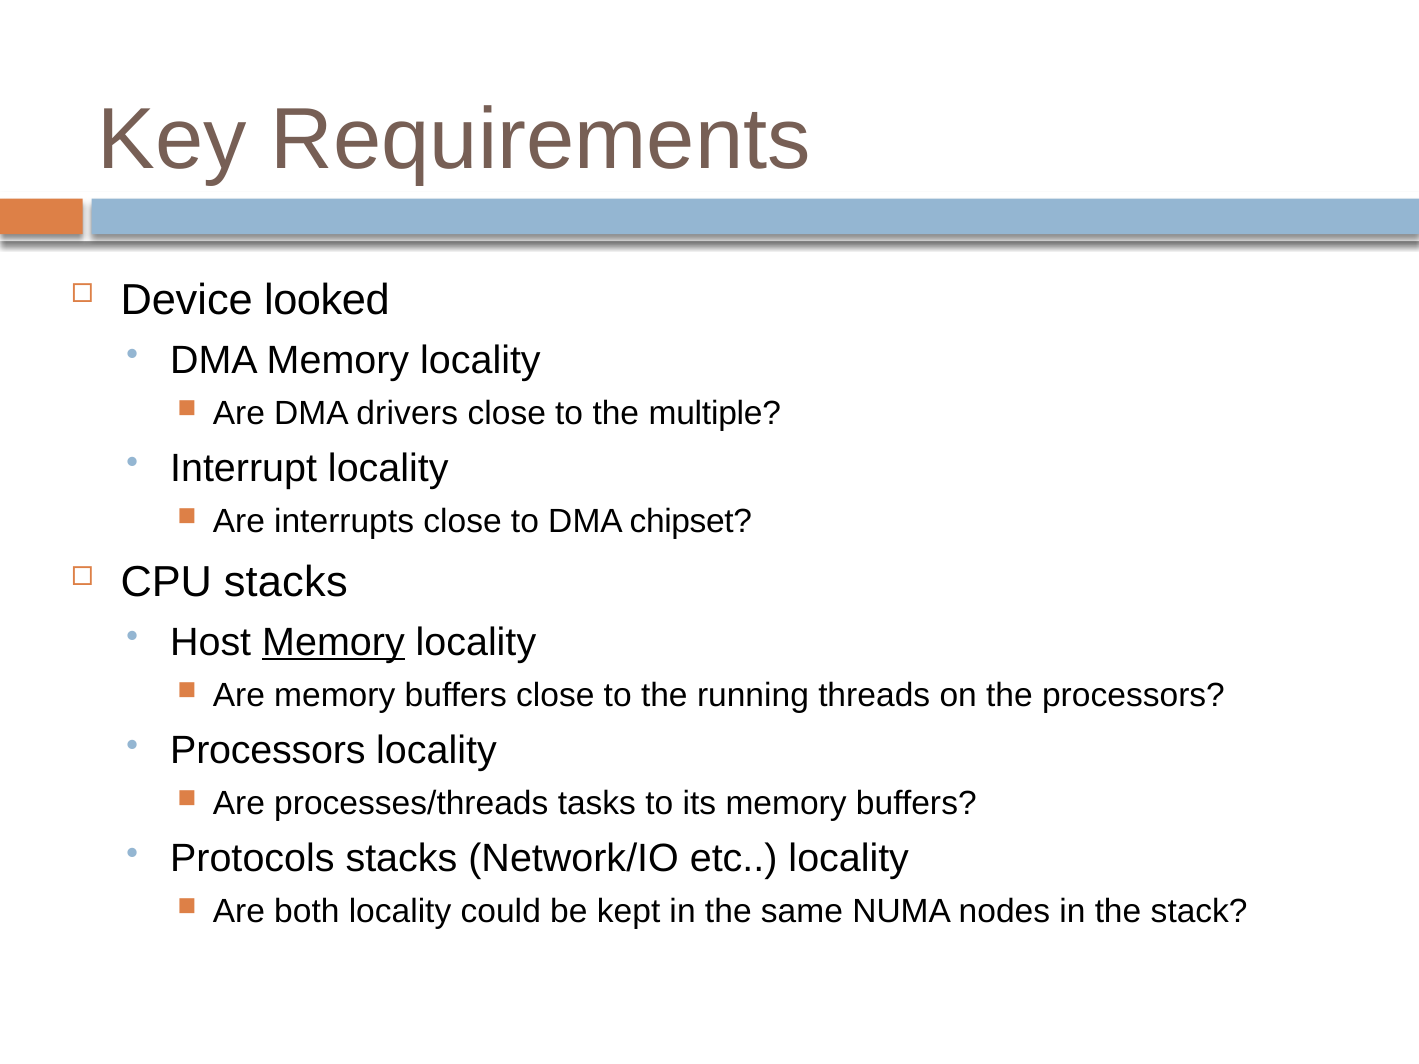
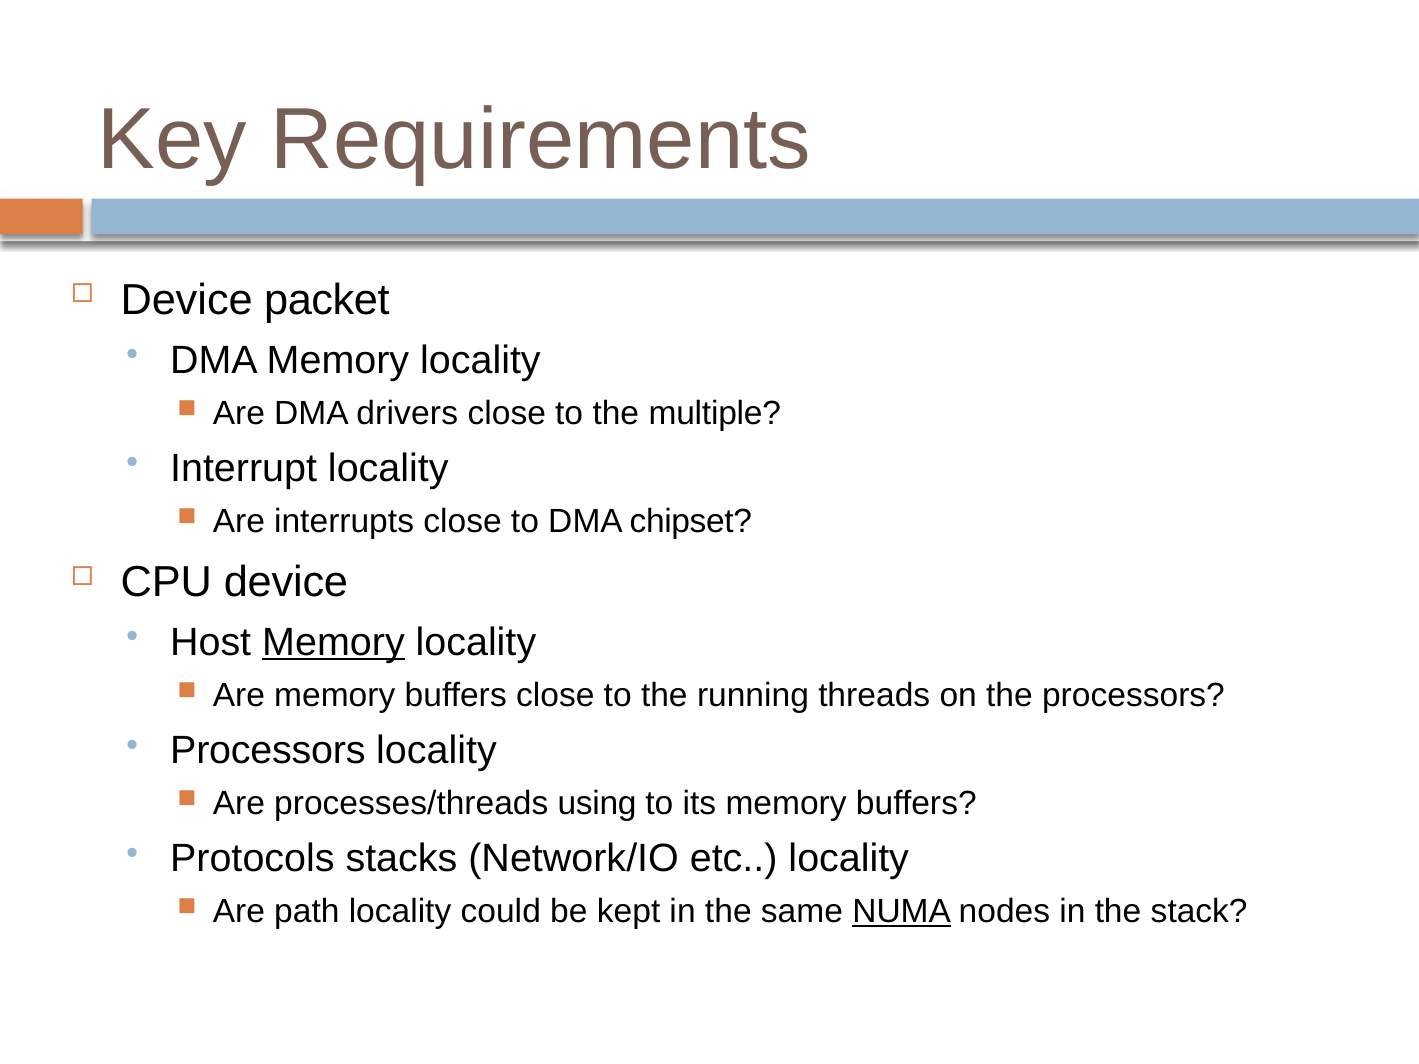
looked: looked -> packet
CPU stacks: stacks -> device
tasks: tasks -> using
both: both -> path
NUMA underline: none -> present
